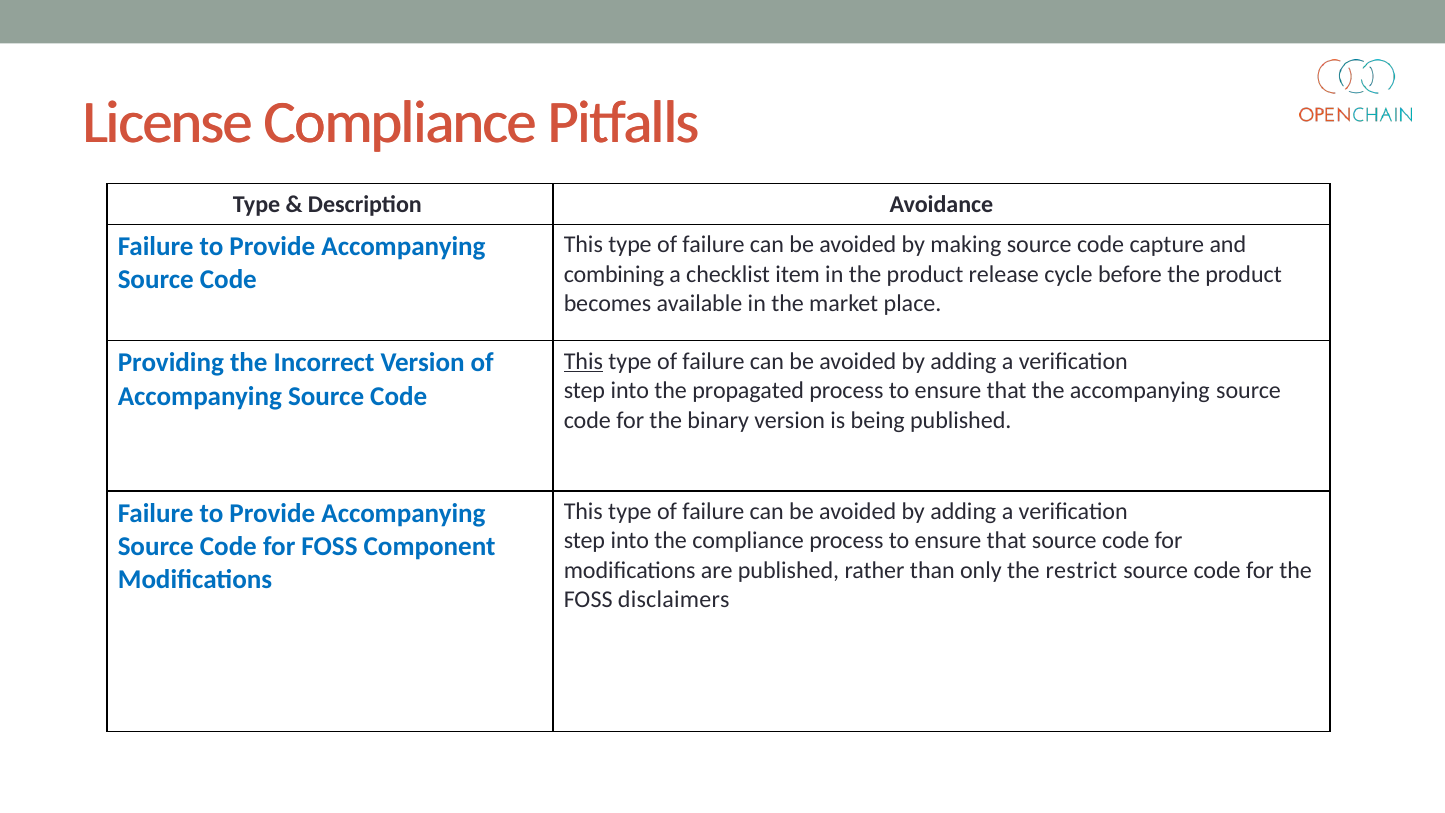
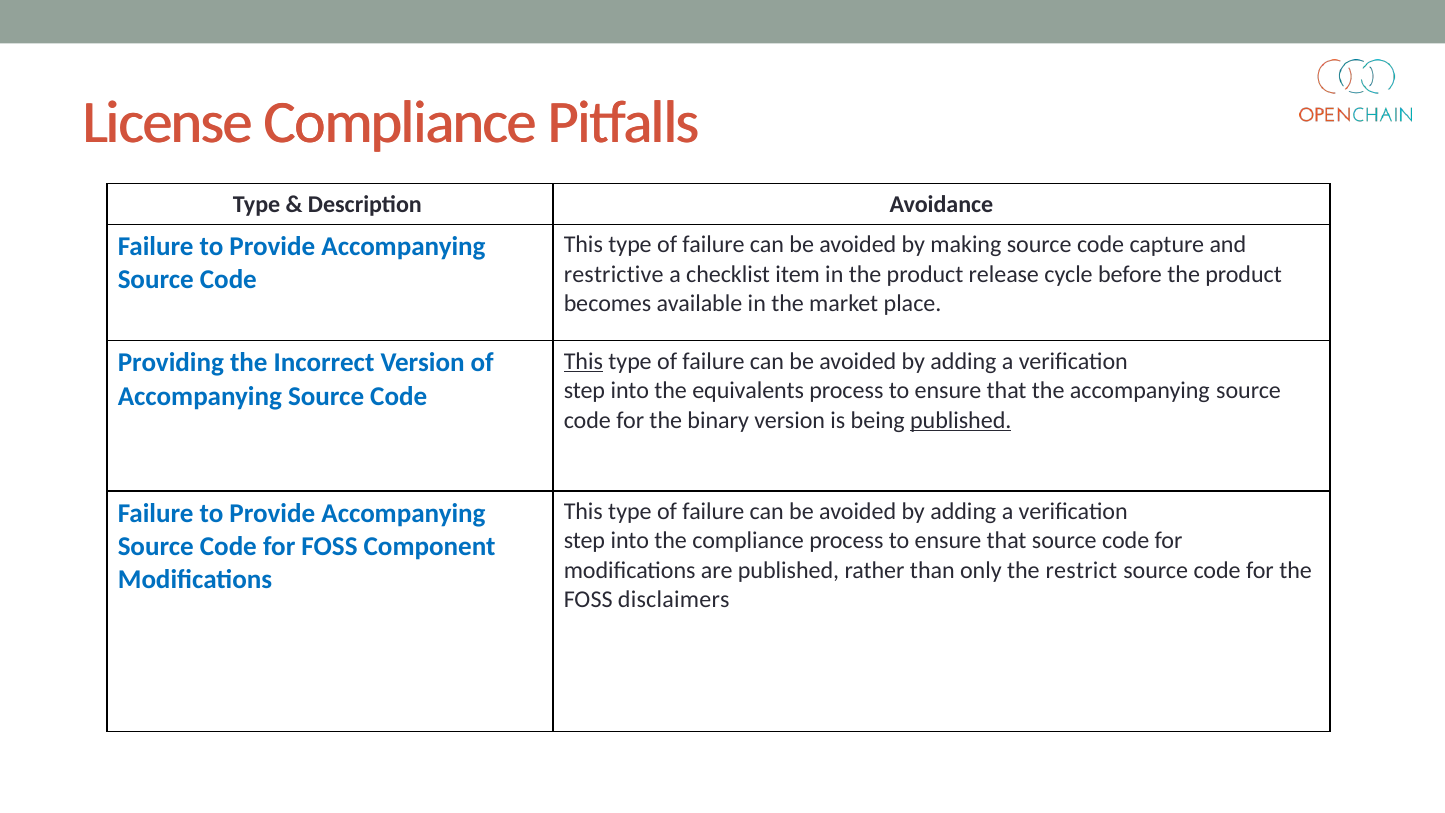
combining: combining -> restrictive
propagated: propagated -> equivalents
published at (961, 420) underline: none -> present
